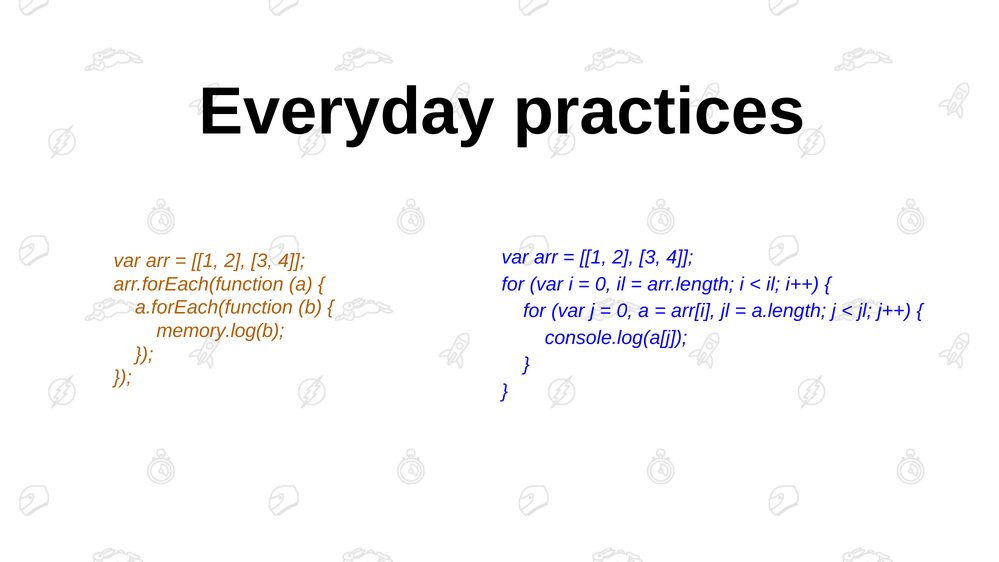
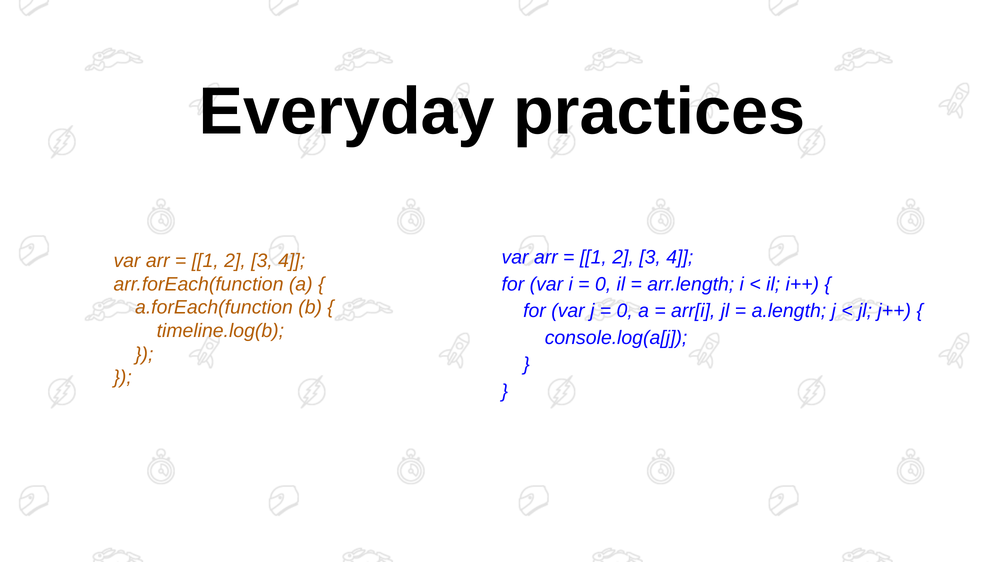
memory.log(b: memory.log(b -> timeline.log(b
